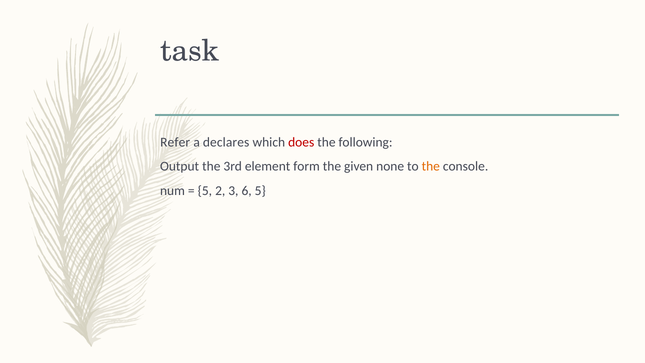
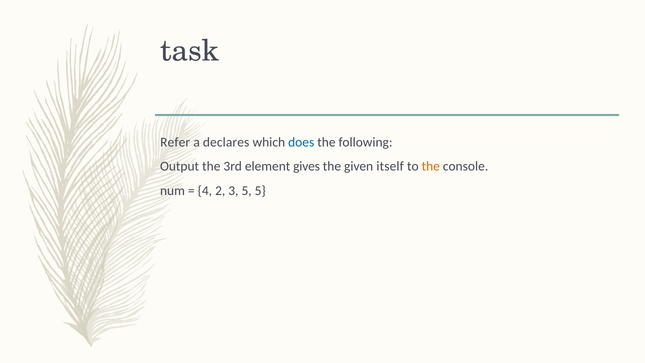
does colour: red -> blue
form: form -> gives
none: none -> itself
5 at (205, 190): 5 -> 4
3 6: 6 -> 5
